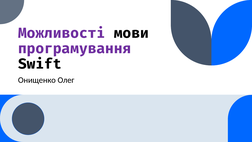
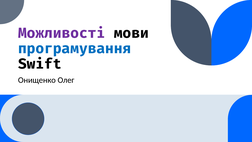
програмування colour: purple -> blue
